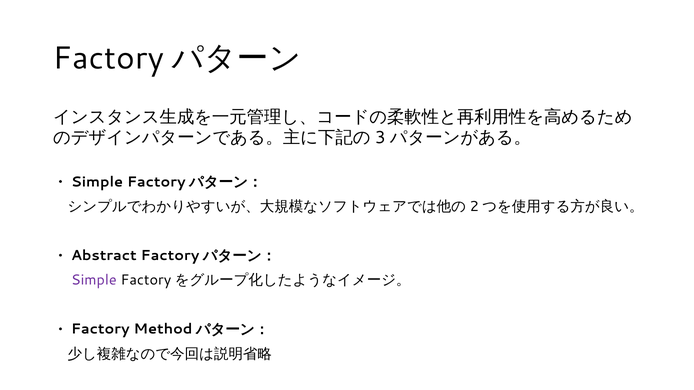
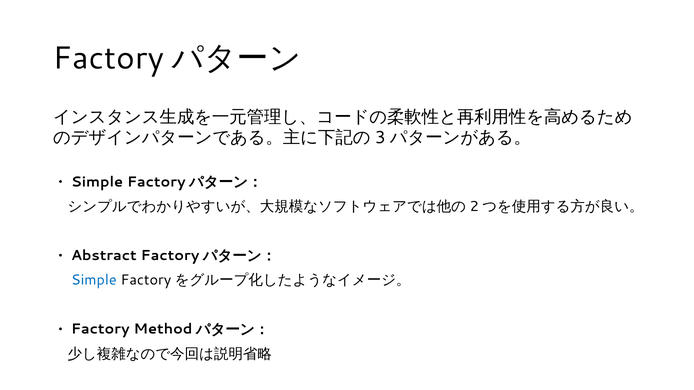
Simple colour: purple -> blue
